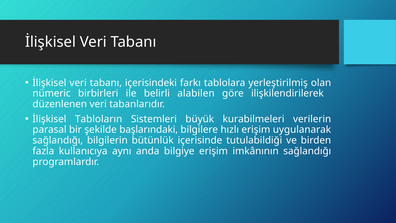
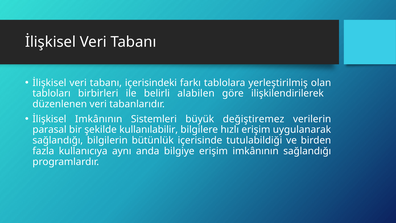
nümeric: nümeric -> tabloları
İlişkisel Tabloların: Tabloların -> Imkânının
kurabilmeleri: kurabilmeleri -> değiştiremez
başlarındaki: başlarındaki -> kullanılabilir
